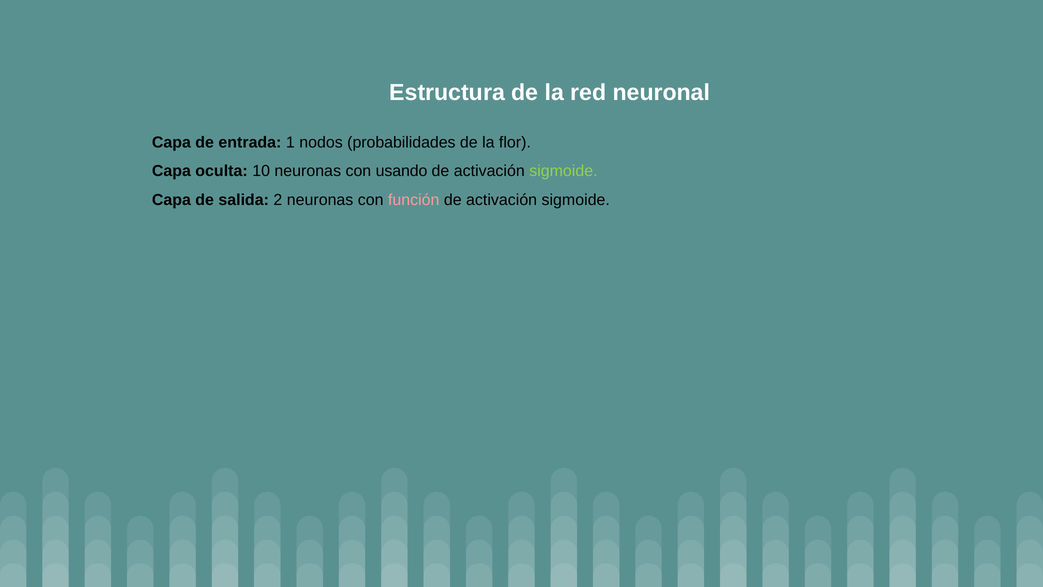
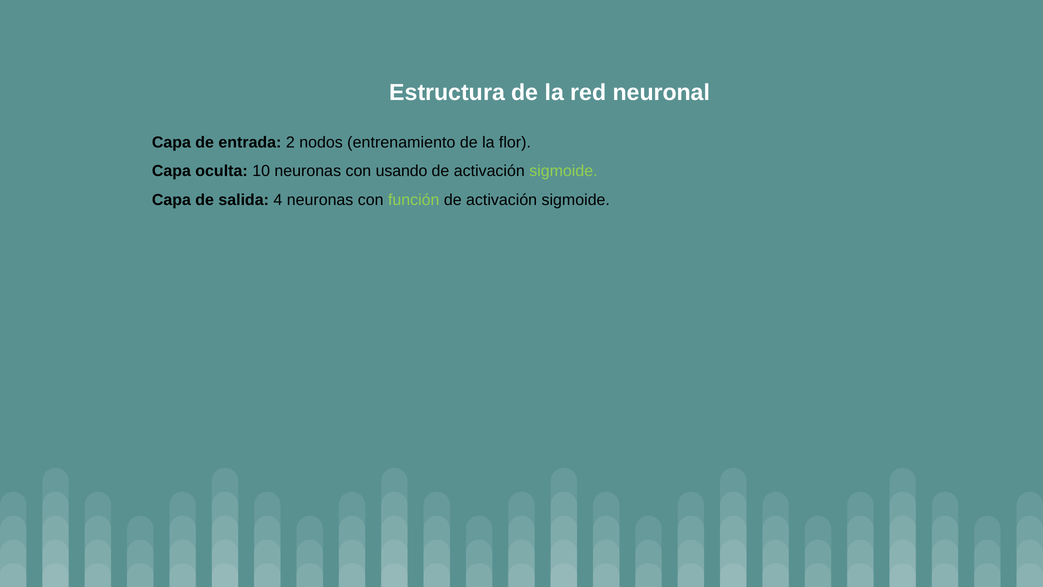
1: 1 -> 2
probabilidades: probabilidades -> entrenamiento
2: 2 -> 4
función colour: pink -> light green
